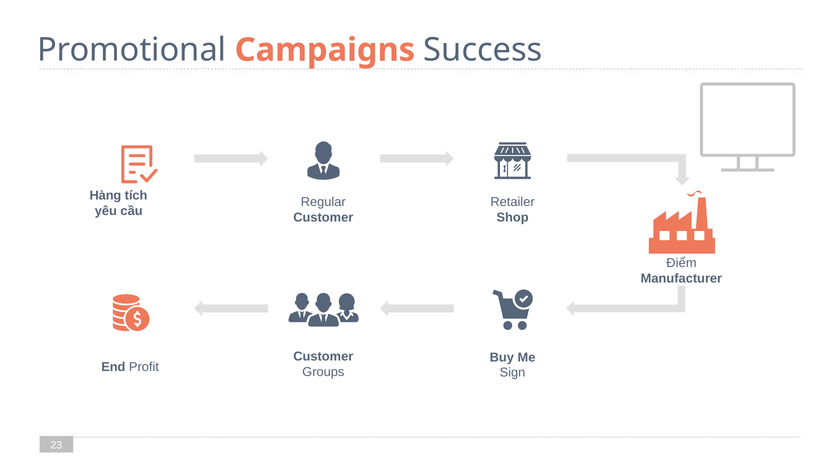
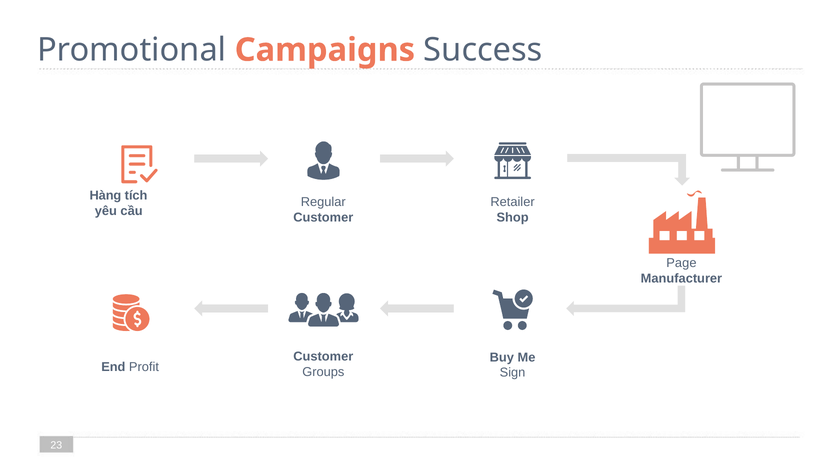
Điểm: Điểm -> Page
